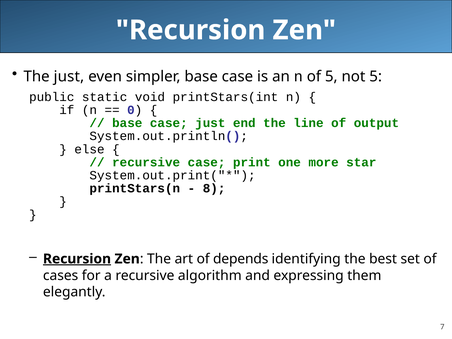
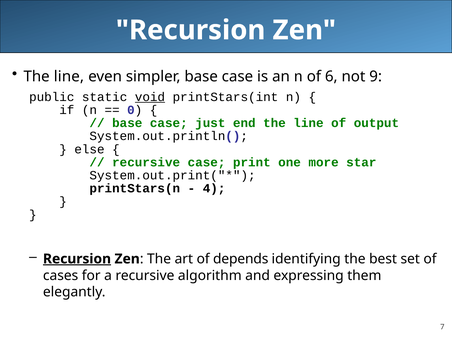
just at (69, 76): just -> line
of 5: 5 -> 6
not 5: 5 -> 9
void underline: none -> present
8: 8 -> 4
